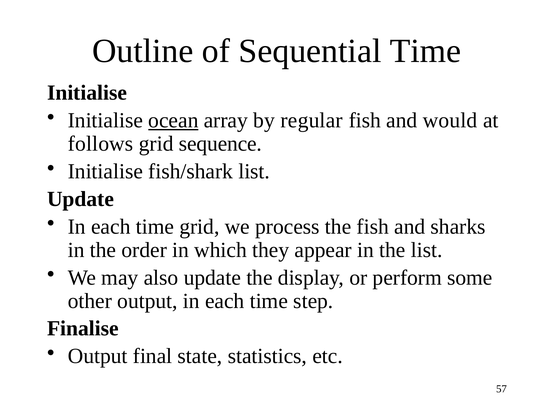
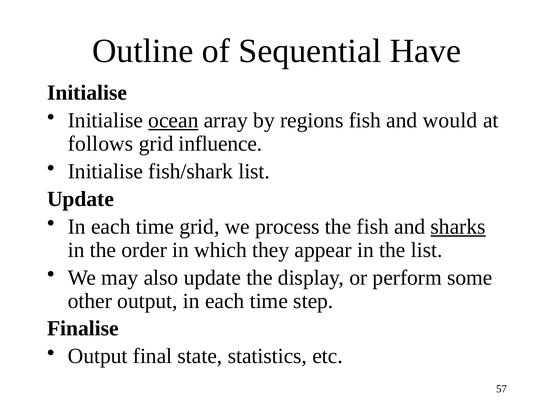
Sequential Time: Time -> Have
regular: regular -> regions
sequence: sequence -> influence
sharks underline: none -> present
